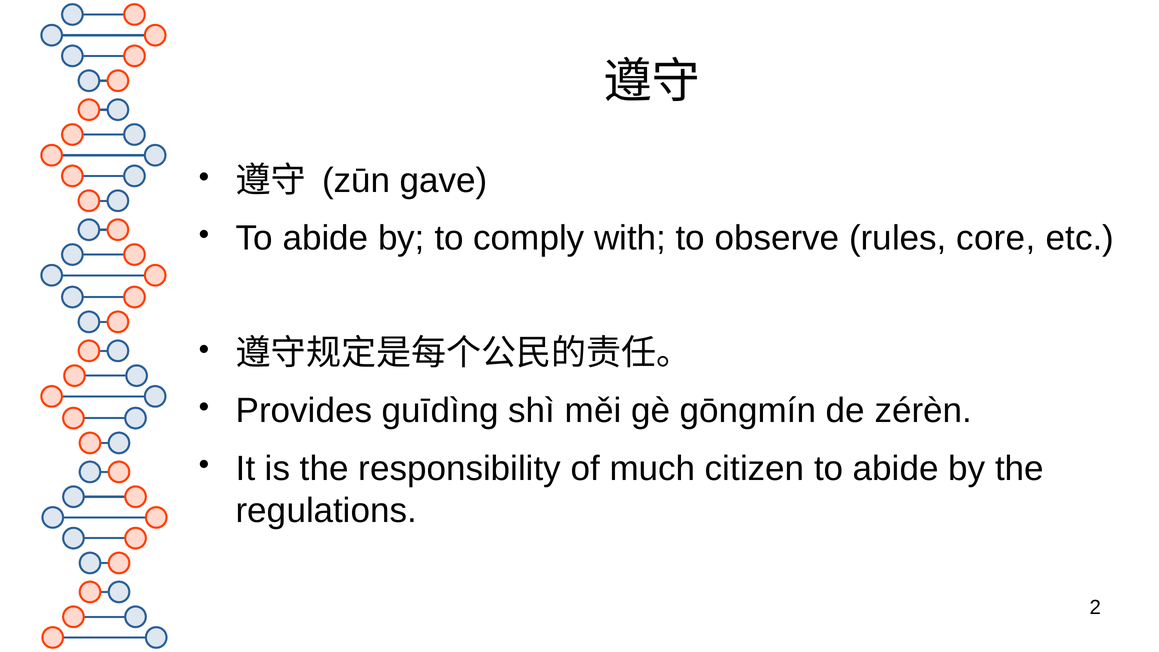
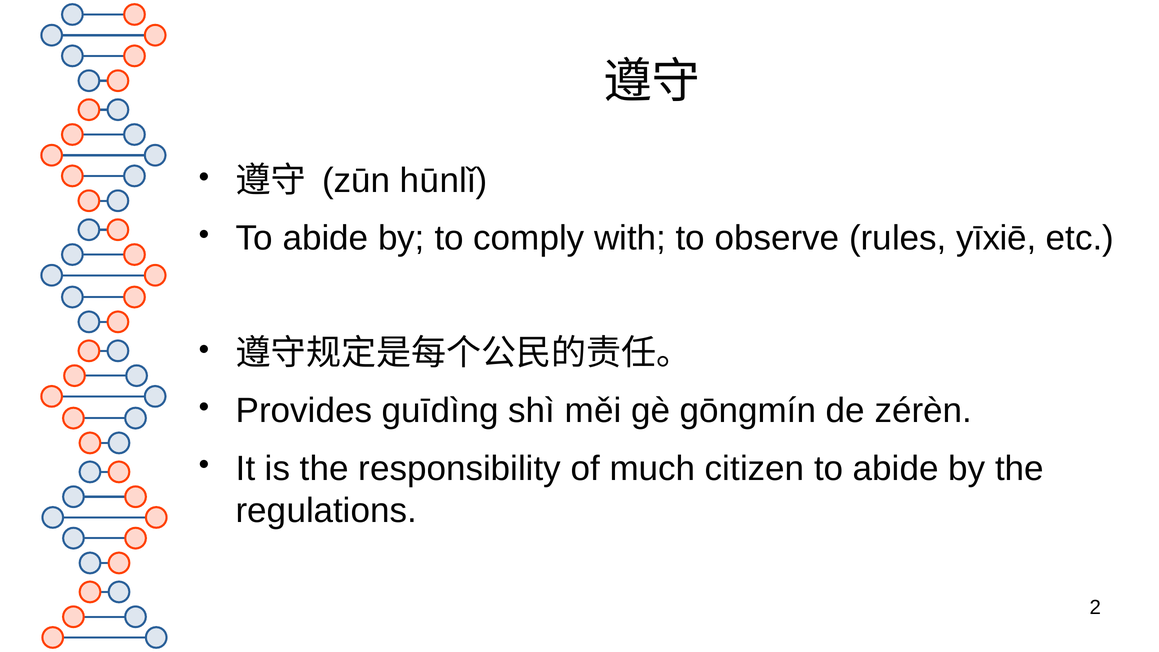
gave: gave -> hūnlǐ
core: core -> yīxiē
